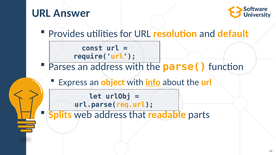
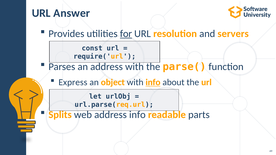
for underline: none -> present
default: default -> servers
address that: that -> info
